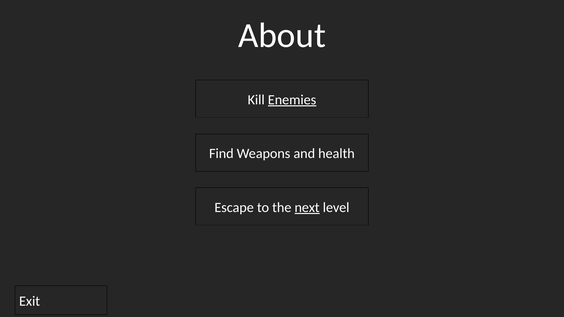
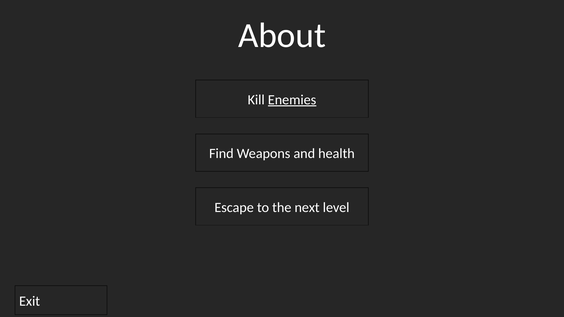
next underline: present -> none
